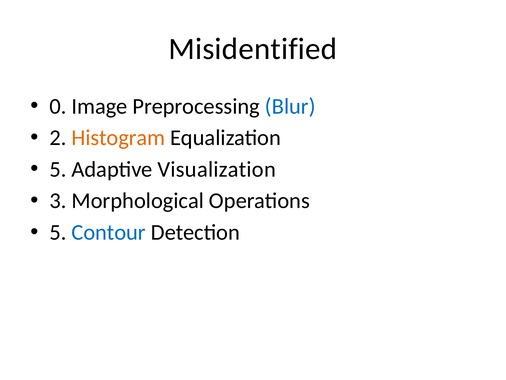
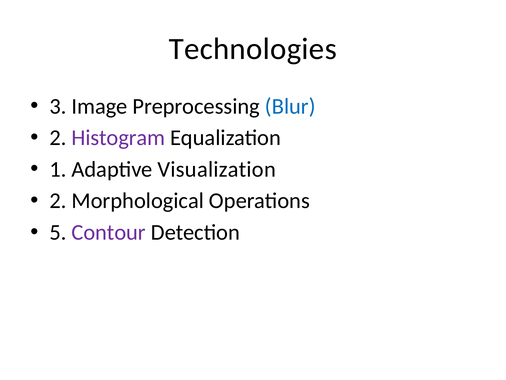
Misidentified: Misidentified -> Technologies
0: 0 -> 3
Histogram colour: orange -> purple
5 at (58, 169): 5 -> 1
3 at (58, 201): 3 -> 2
Contour colour: blue -> purple
